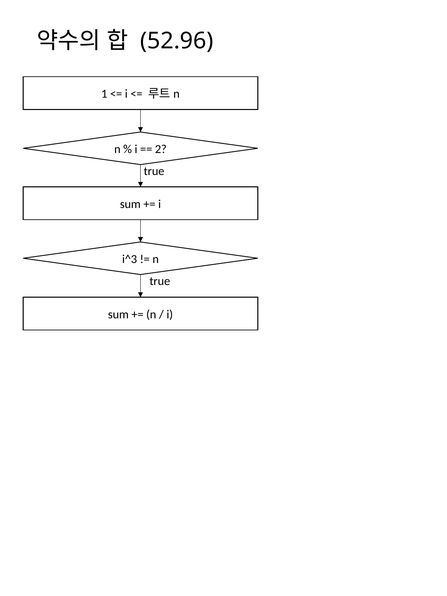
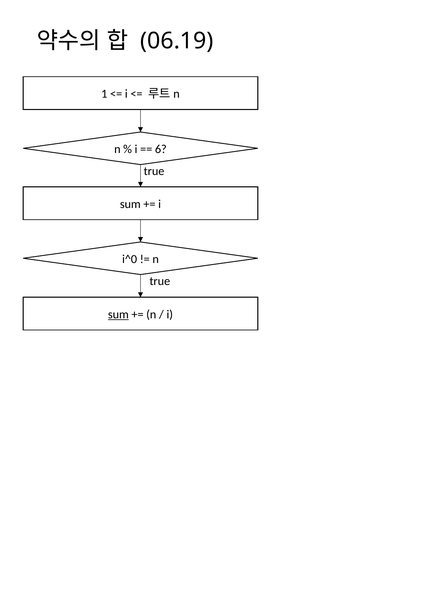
52.96: 52.96 -> 06.19
2: 2 -> 6
i^3: i^3 -> i^0
sum at (118, 314) underline: none -> present
